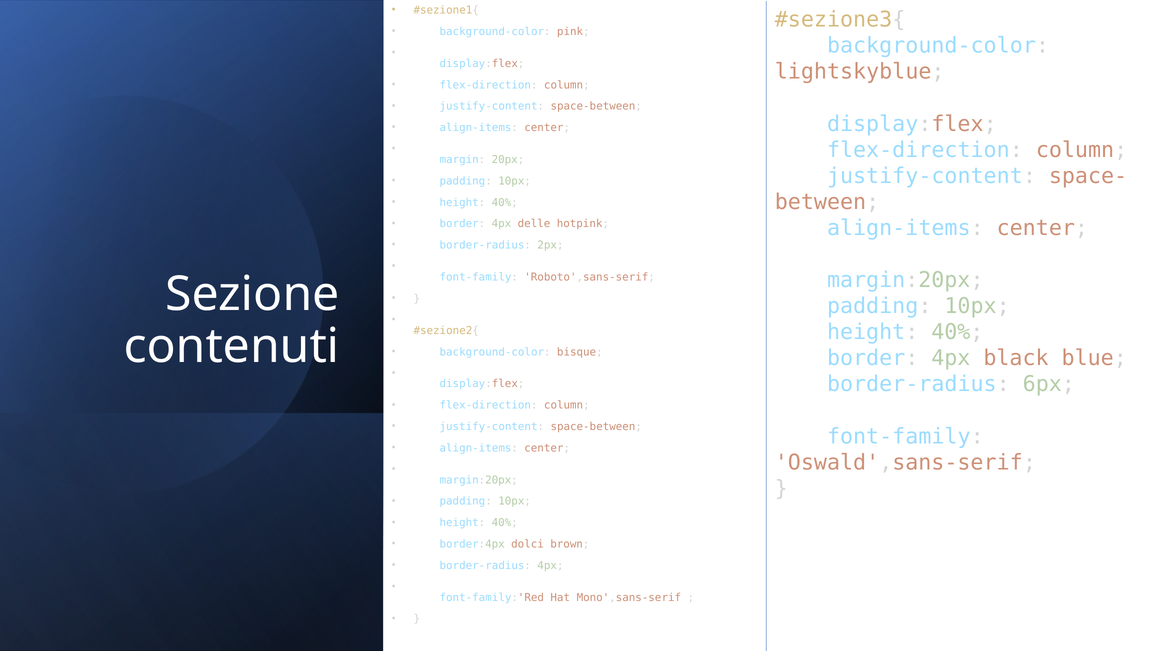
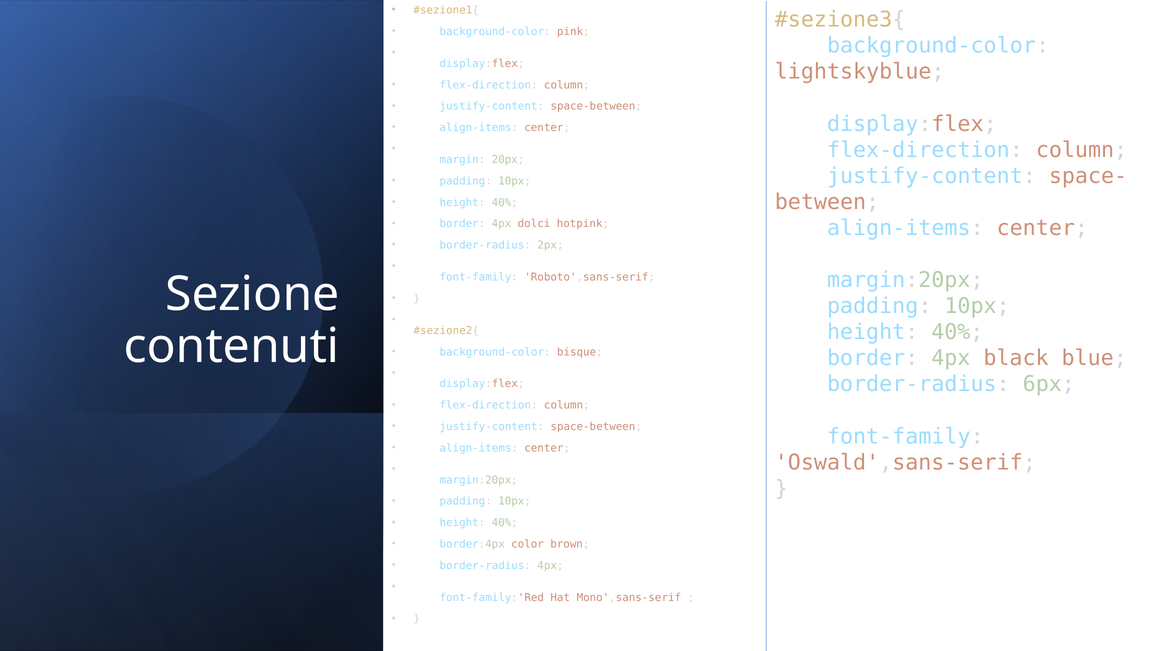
delle: delle -> dolci
dolci: dolci -> color
